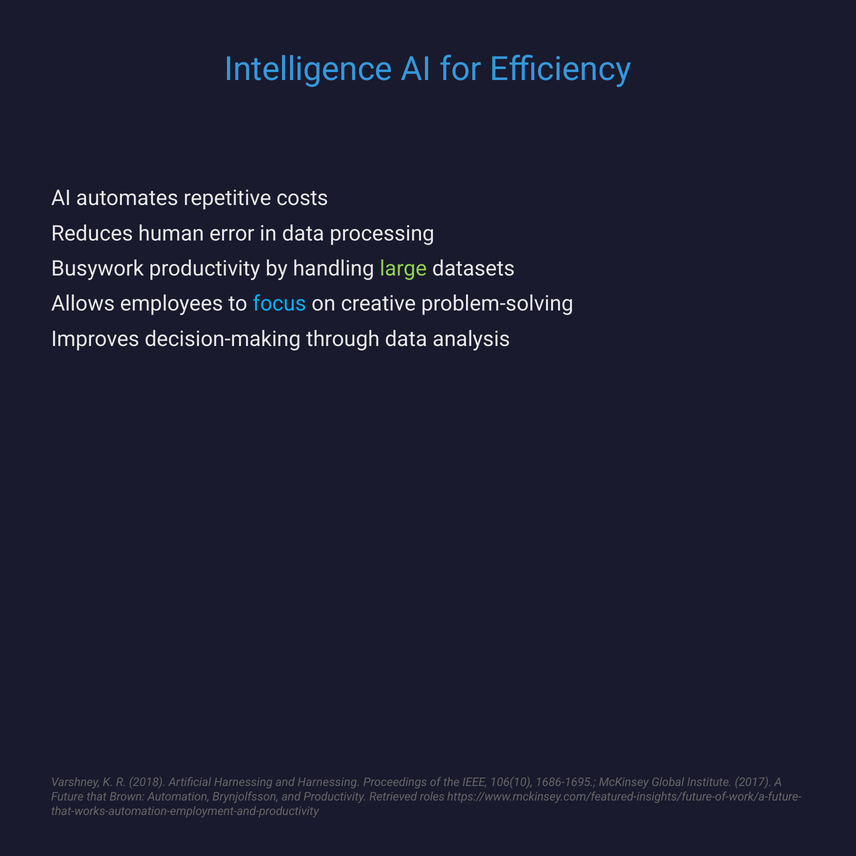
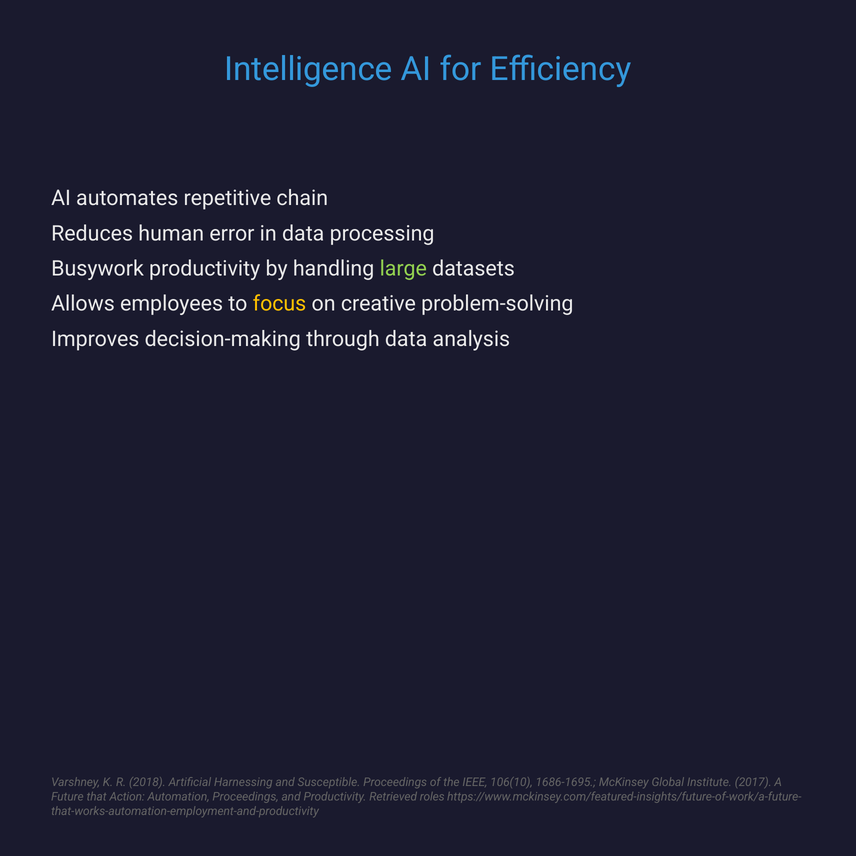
costs: costs -> chain
focus colour: light blue -> yellow
and Harnessing: Harnessing -> Susceptible
Brown: Brown -> Action
Automation Brynjolfsson: Brynjolfsson -> Proceedings
